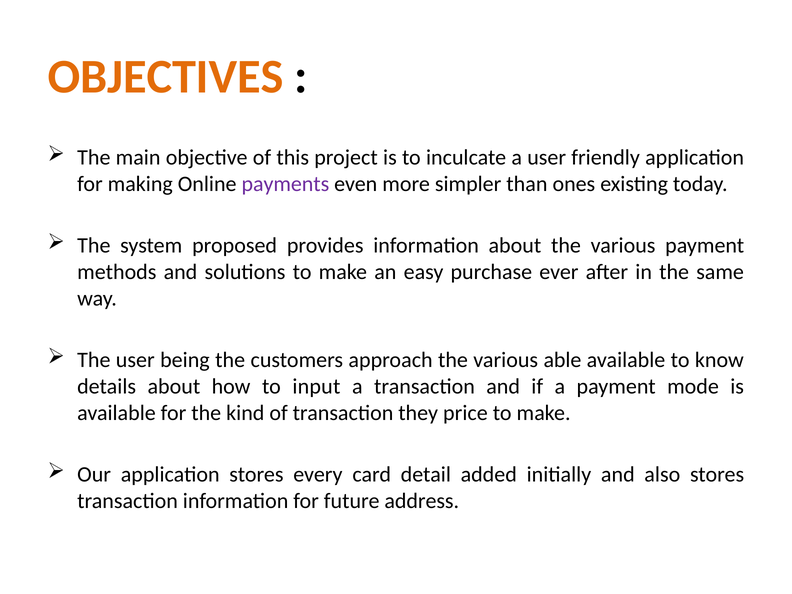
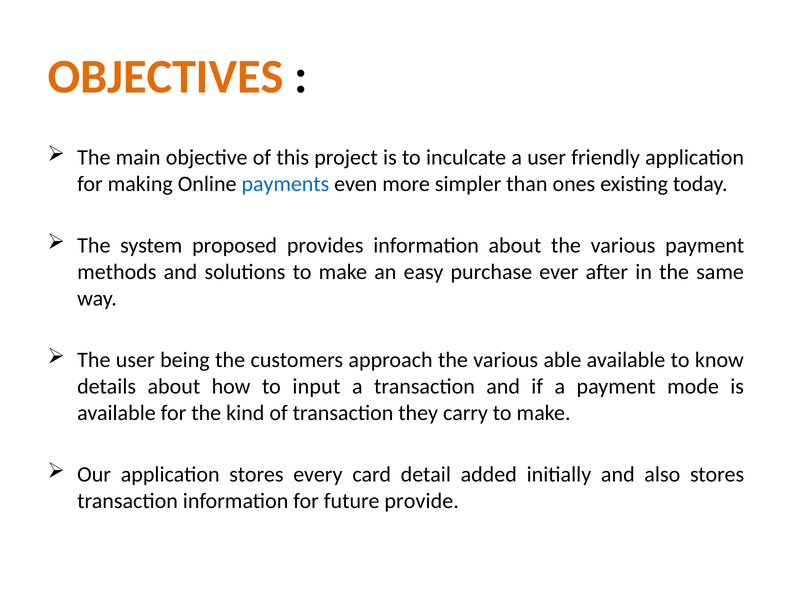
payments colour: purple -> blue
price: price -> carry
address: address -> provide
